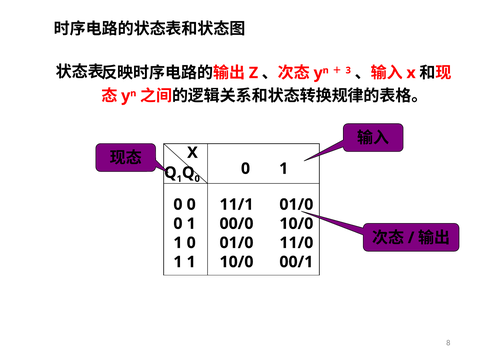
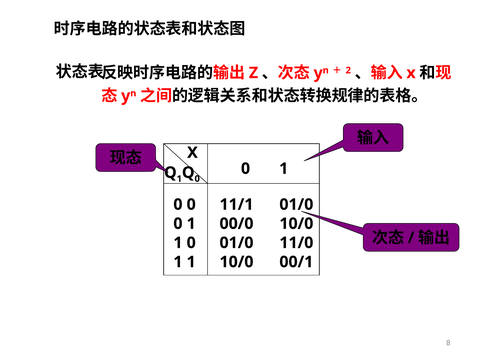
3: 3 -> 2
